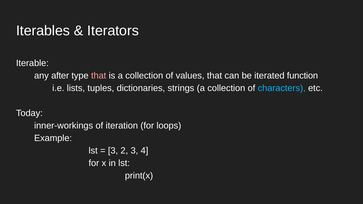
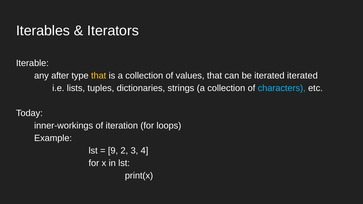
that at (99, 76) colour: pink -> yellow
iterated function: function -> iterated
3 at (113, 151): 3 -> 9
